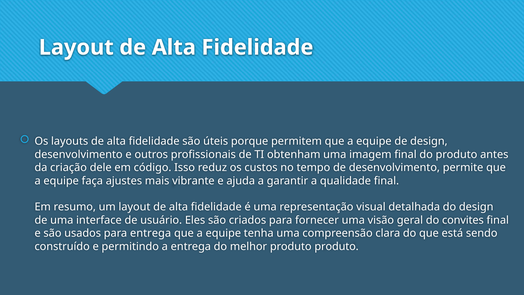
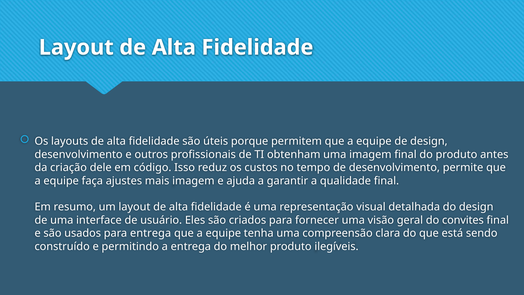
mais vibrante: vibrante -> imagem
produto produto: produto -> ilegíveis
